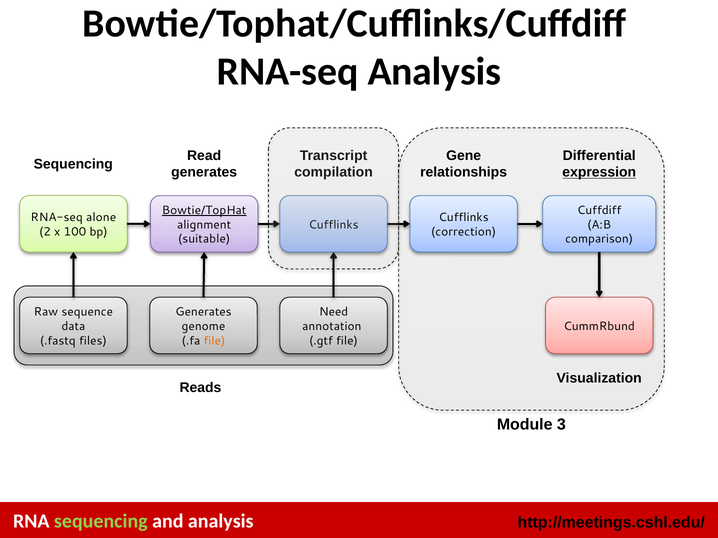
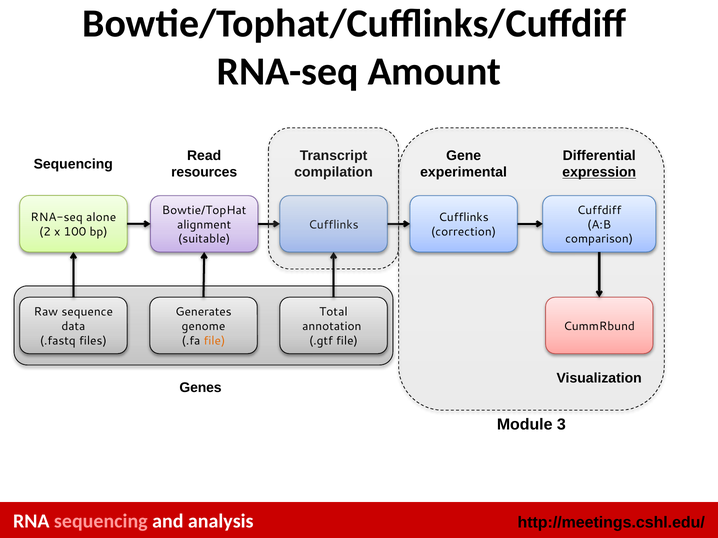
RNA-seq Analysis: Analysis -> Amount
generates at (204, 172): generates -> resources
relationships: relationships -> experimental
Bowtie/TopHat underline: present -> none
Need: Need -> Total
Reads: Reads -> Genes
sequencing at (101, 522) colour: light green -> pink
